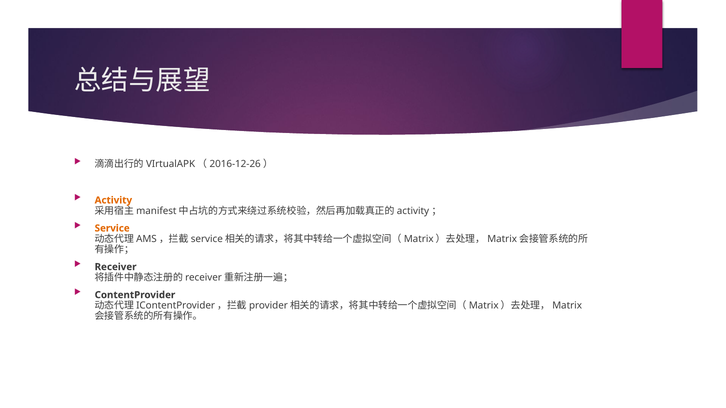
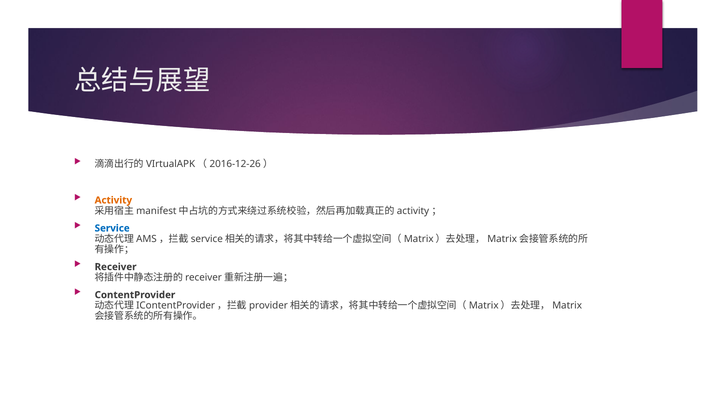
Service colour: orange -> blue
